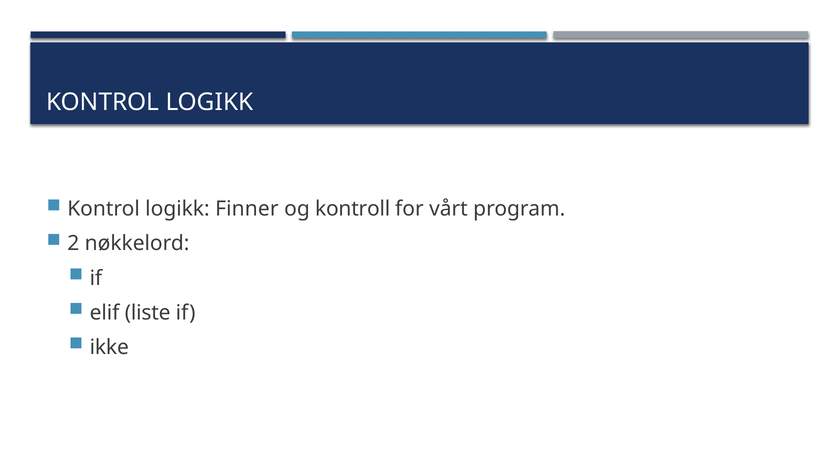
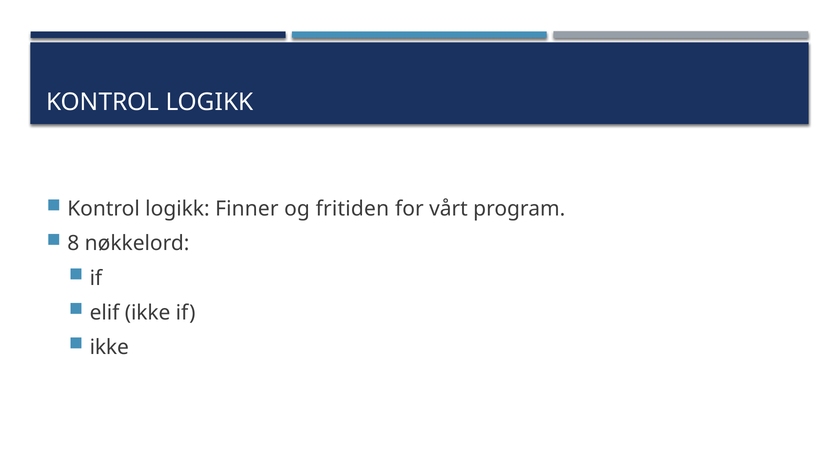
kontroll: kontroll -> fritiden
2: 2 -> 8
elif liste: liste -> ikke
